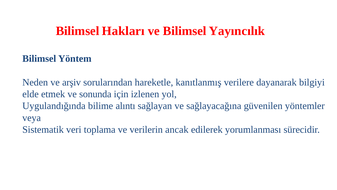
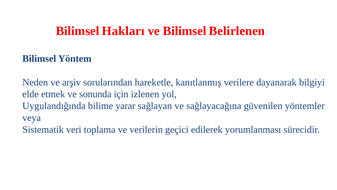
Yayıncılık: Yayıncılık -> Belirlenen
alıntı: alıntı -> yarar
ancak: ancak -> geçici
